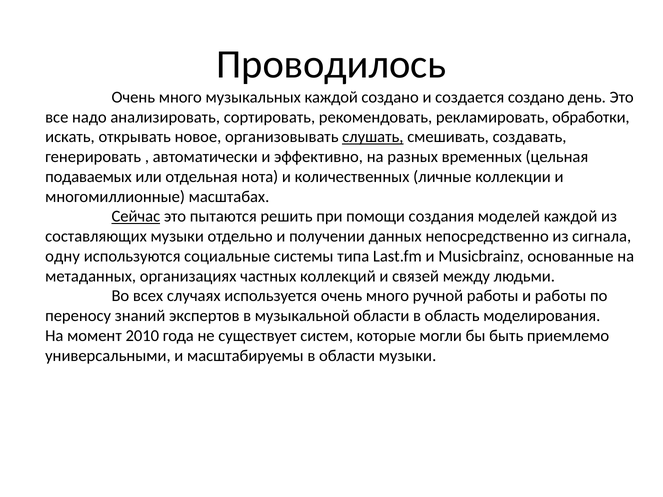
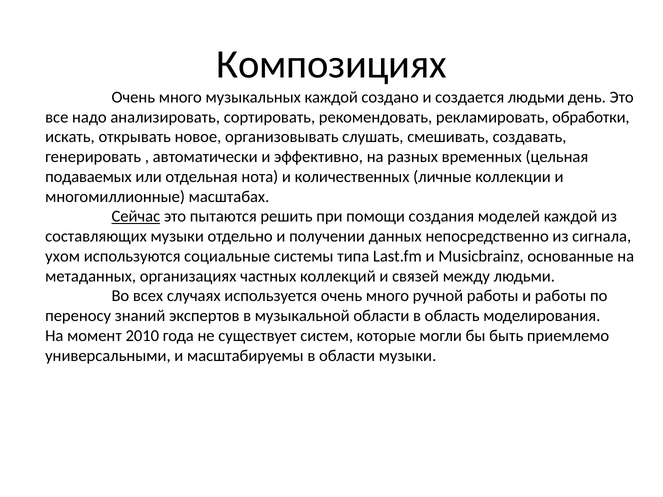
Проводилось: Проводилось -> Композициях
создается создано: создано -> людьми
слушать underline: present -> none
одну: одну -> ухом
